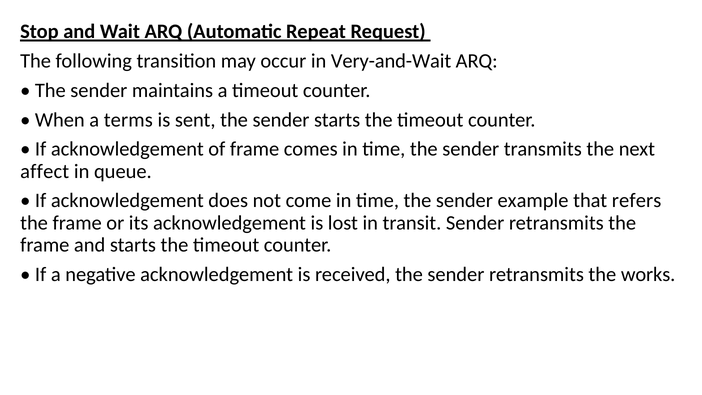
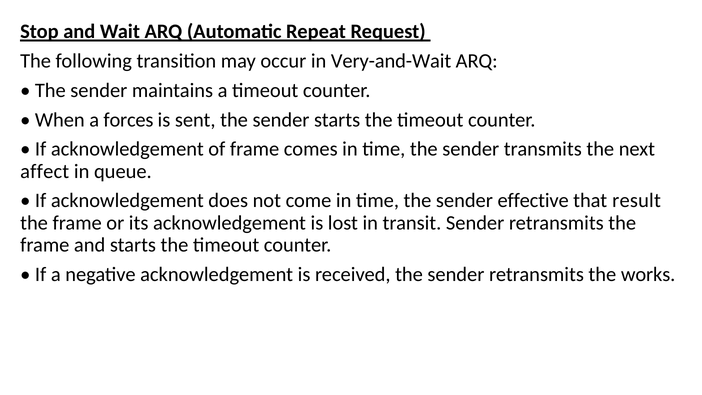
terms: terms -> forces
example: example -> effective
refers: refers -> result
